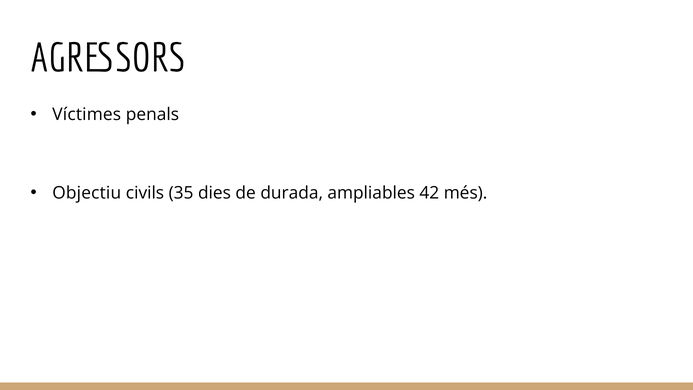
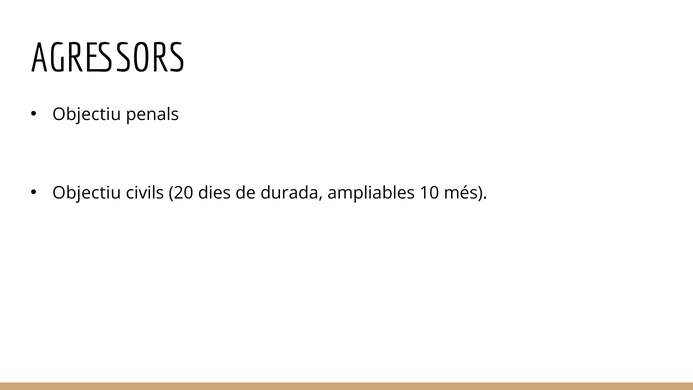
Víctimes at (87, 114): Víctimes -> Objectiu
35: 35 -> 20
42: 42 -> 10
